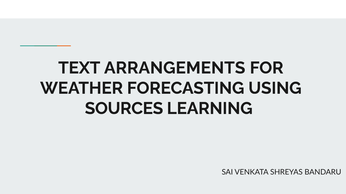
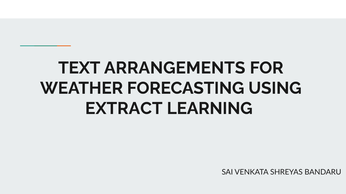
SOURCES: SOURCES -> EXTRACT
